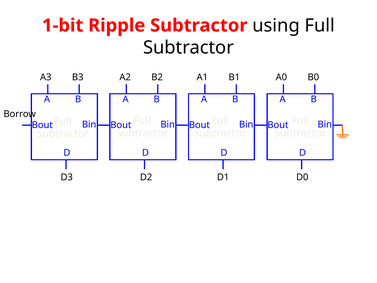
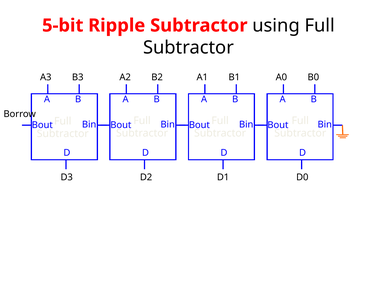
1-bit: 1-bit -> 5-bit
